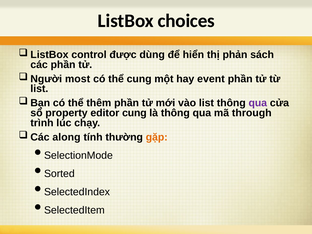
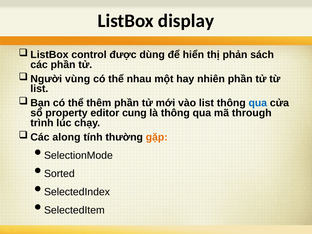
choices: choices -> display
most: most -> vùng
thể cung: cung -> nhau
event: event -> nhiên
qua at (258, 103) colour: purple -> blue
